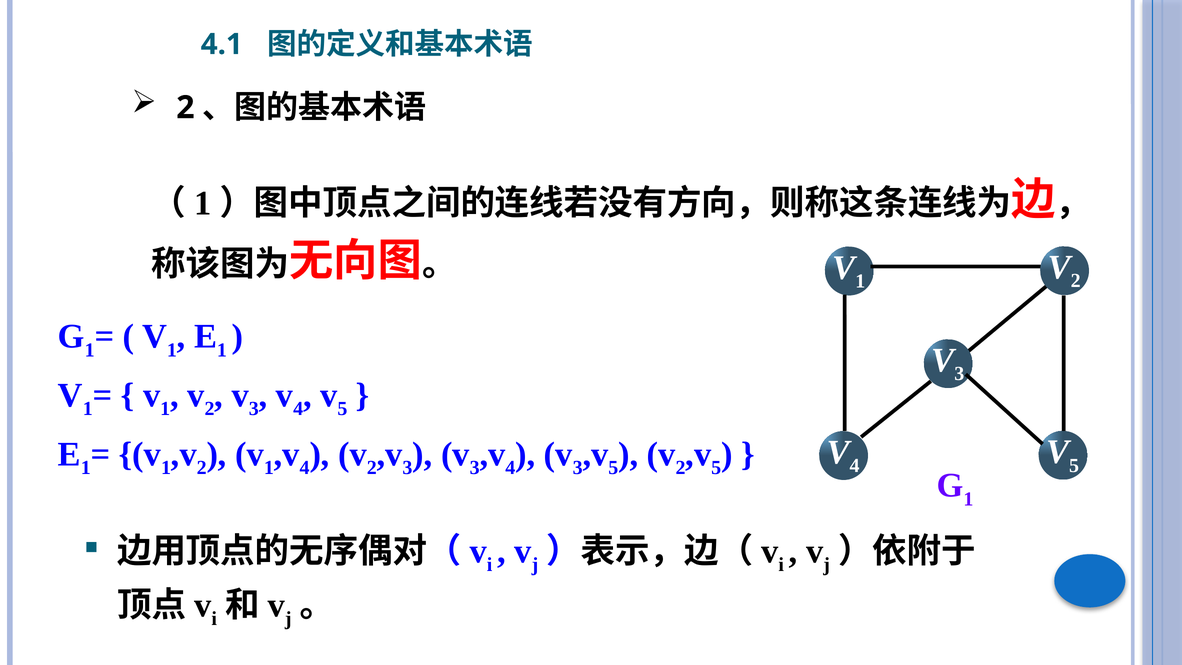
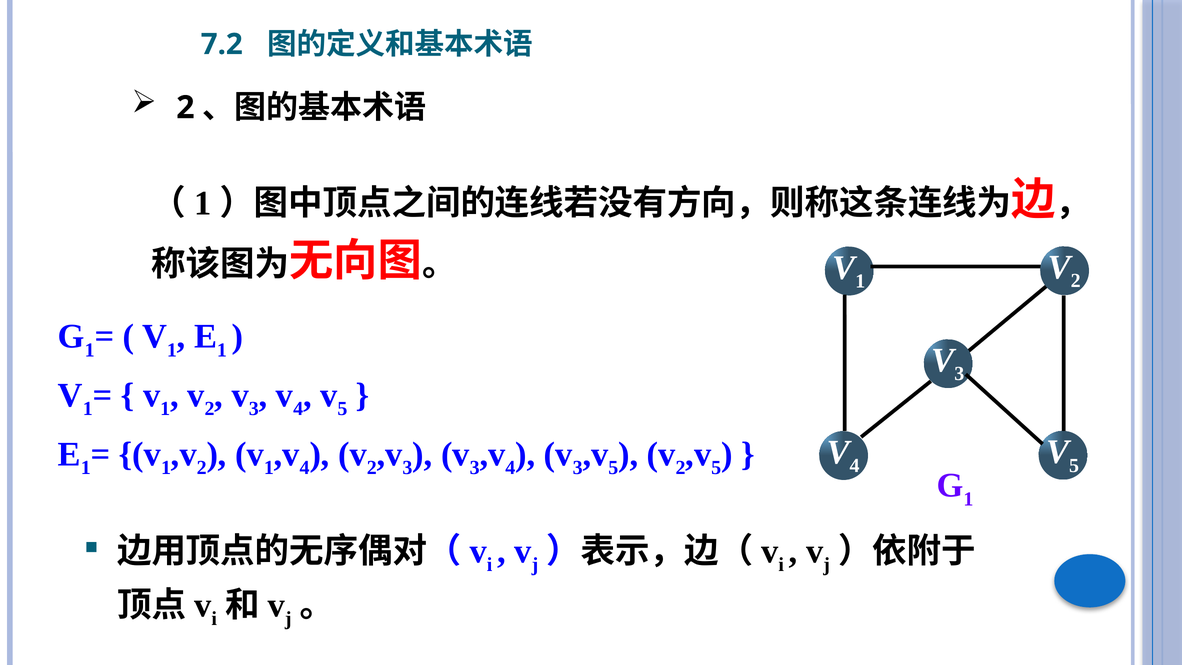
4.1: 4.1 -> 7.2
